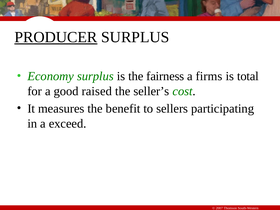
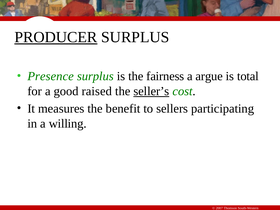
Economy: Economy -> Presence
firms: firms -> argue
seller’s underline: none -> present
exceed: exceed -> willing
